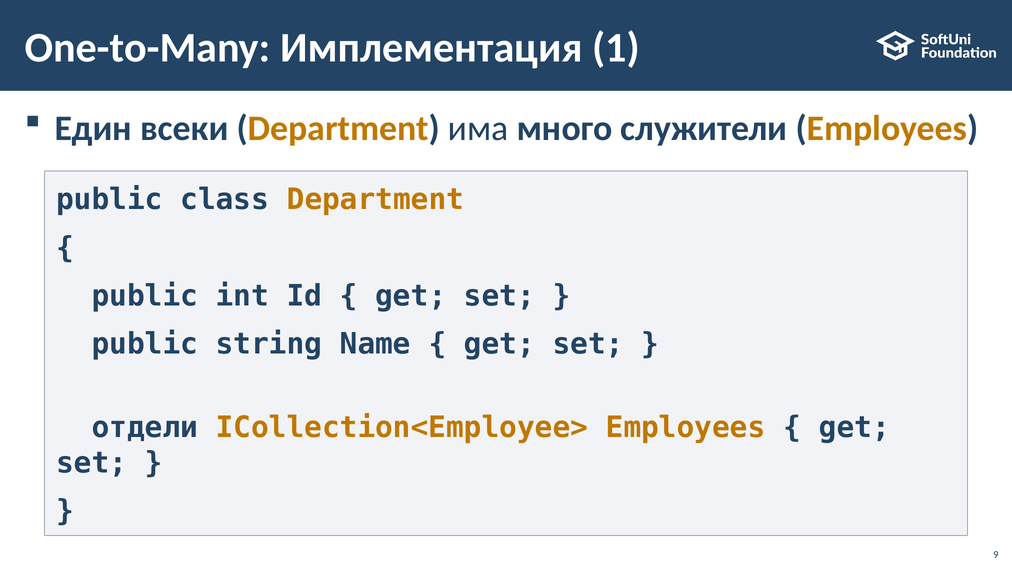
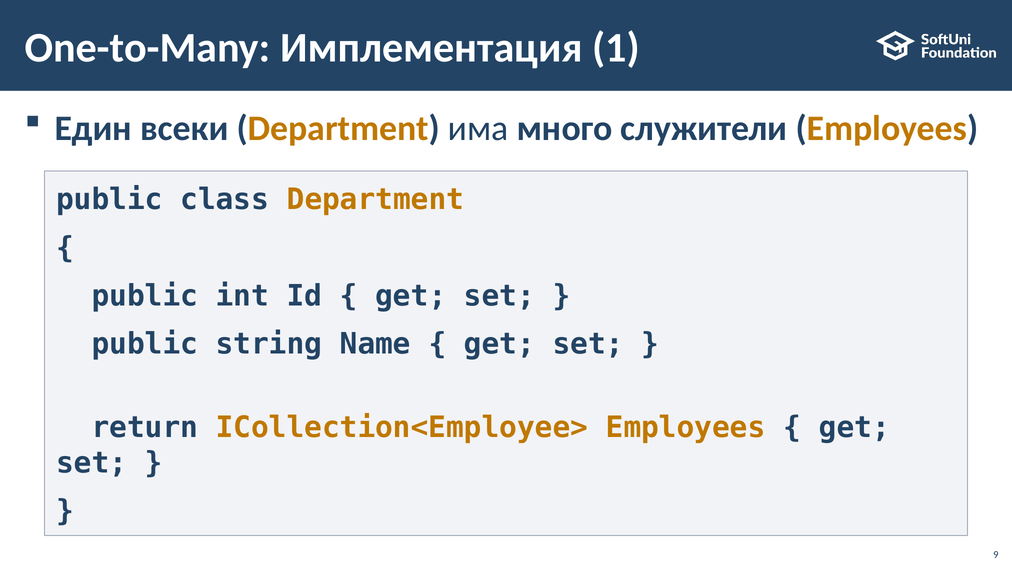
отдели: отдели -> return
